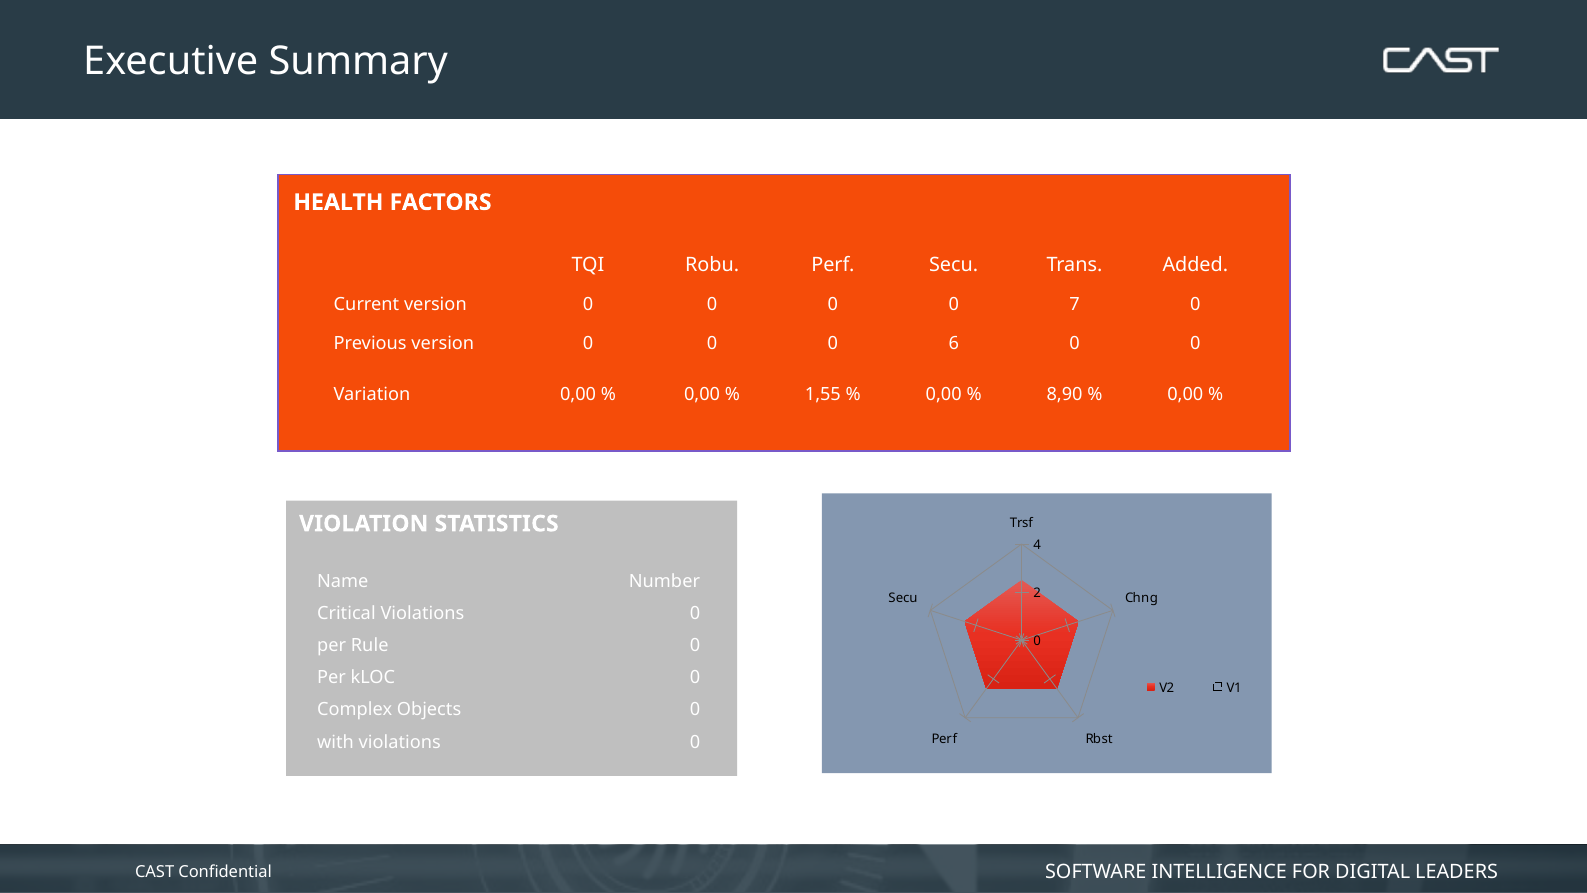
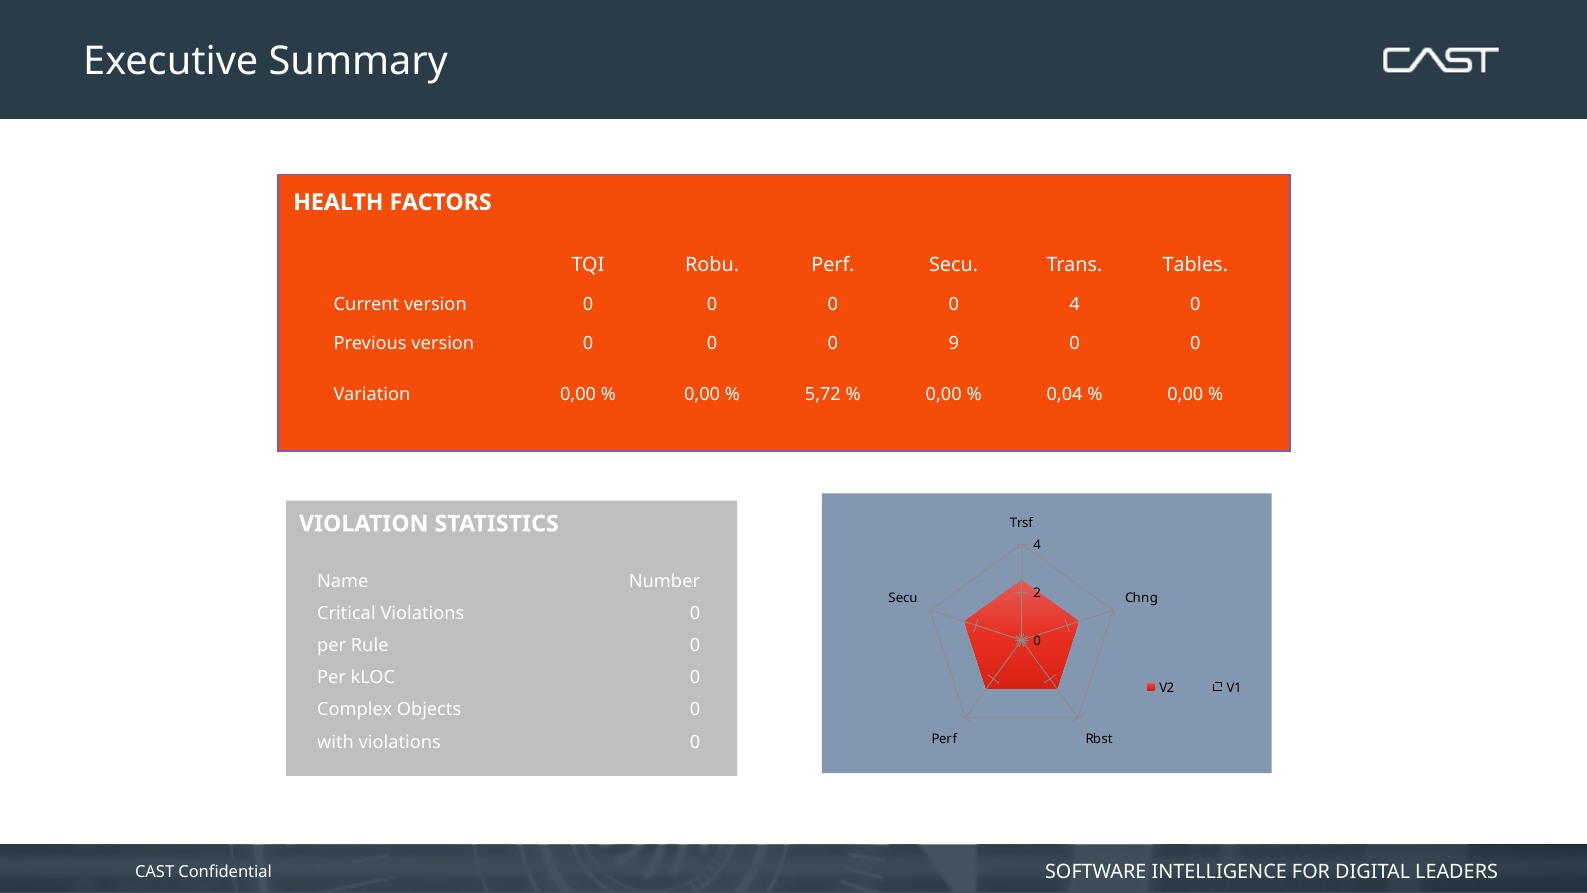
Added: Added -> Tables
0 7: 7 -> 4
6: 6 -> 9
1,55: 1,55 -> 5,72
8,90: 8,90 -> 0,04
